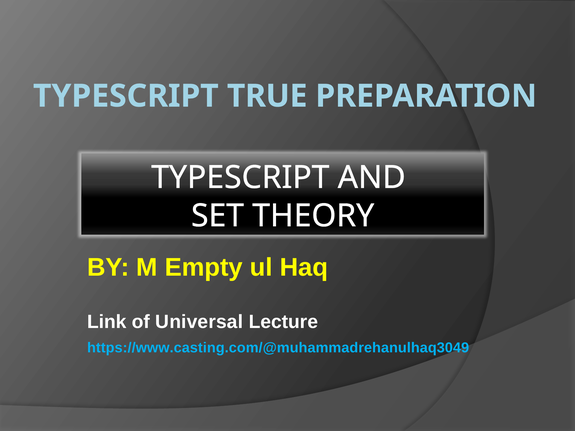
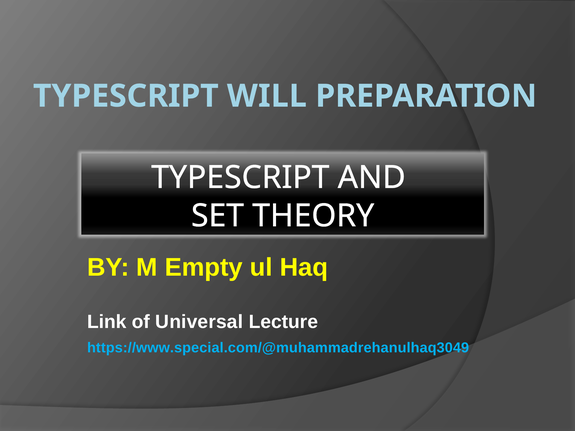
TRUE: TRUE -> WILL
https://www.casting.com/@muhammadrehanulhaq3049: https://www.casting.com/@muhammadrehanulhaq3049 -> https://www.special.com/@muhammadrehanulhaq3049
